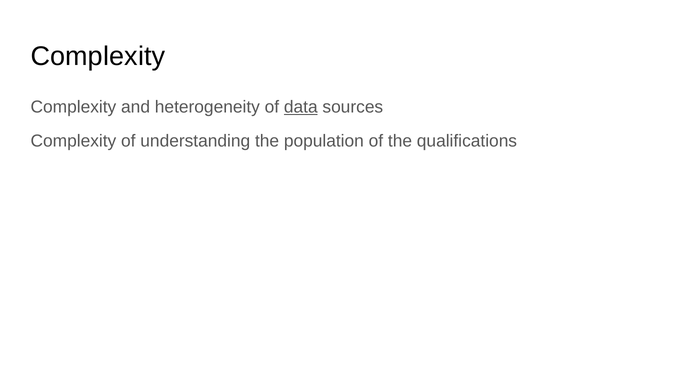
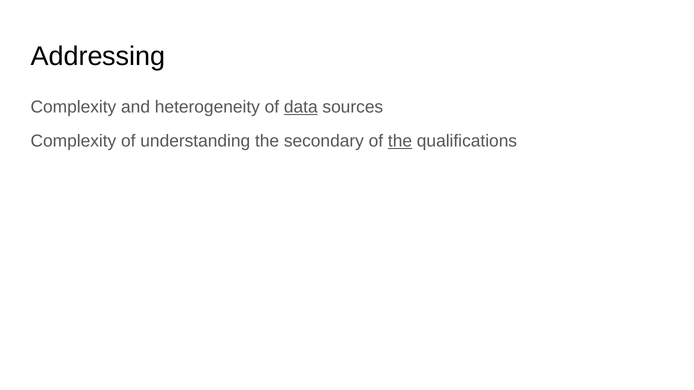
Complexity at (98, 56): Complexity -> Addressing
population: population -> secondary
the at (400, 141) underline: none -> present
